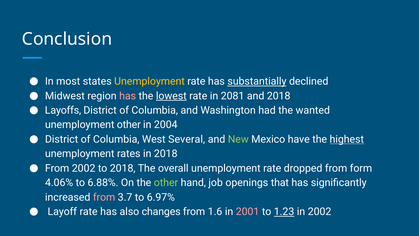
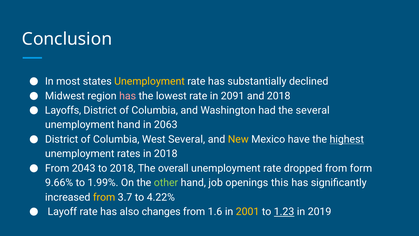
substantially underline: present -> none
lowest underline: present -> none
2081: 2081 -> 2091
the wanted: wanted -> several
unemployment other: other -> hand
2004: 2004 -> 2063
New colour: light green -> yellow
From 2002: 2002 -> 2043
4.06%: 4.06% -> 9.66%
6.88%: 6.88% -> 1.99%
that: that -> this
from at (104, 197) colour: pink -> yellow
6.97%: 6.97% -> 4.22%
2001 colour: pink -> yellow
in 2002: 2002 -> 2019
